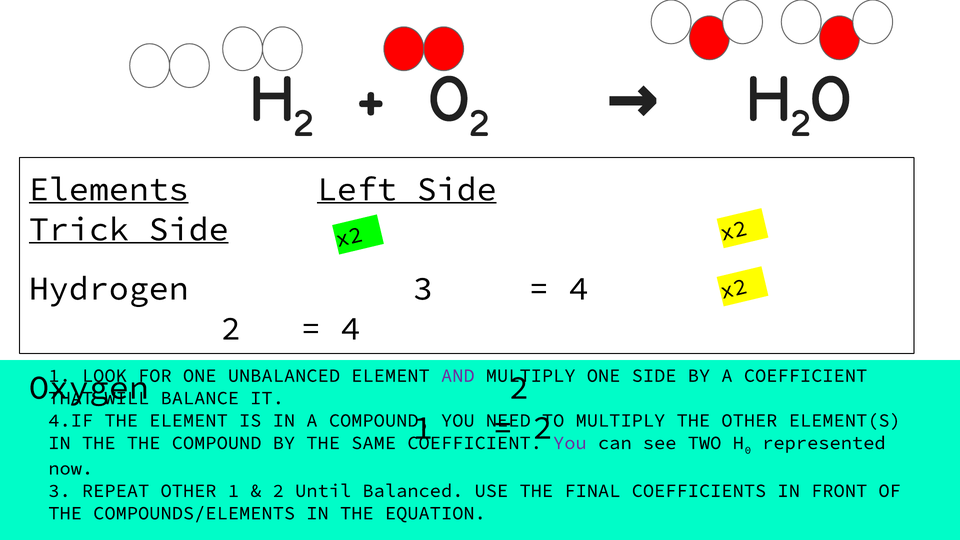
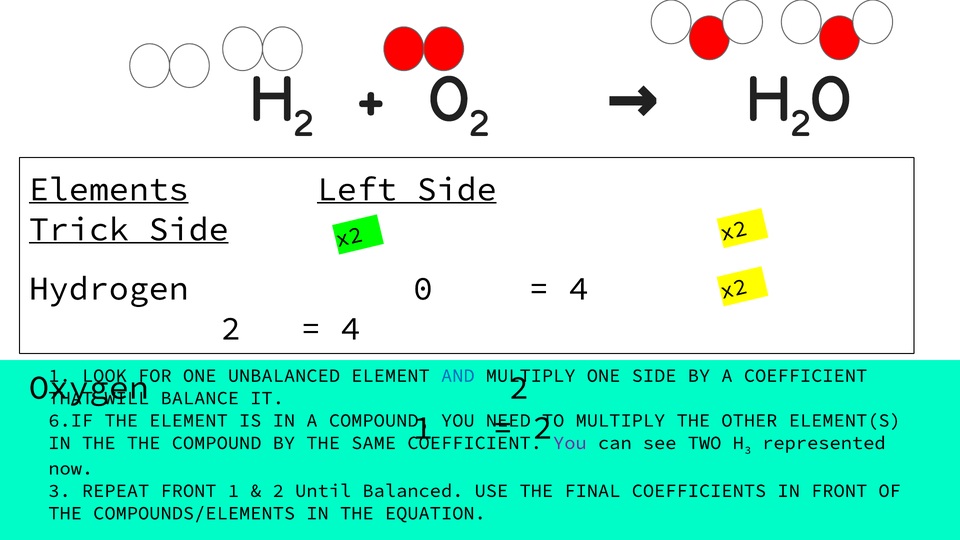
Hydrogen 3: 3 -> 0
AND colour: purple -> blue
4.IF: 4.IF -> 6.IF
0 at (748, 450): 0 -> 3
REPEAT OTHER: OTHER -> FRONT
